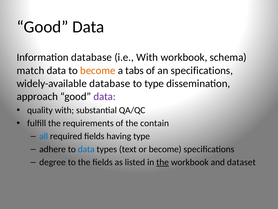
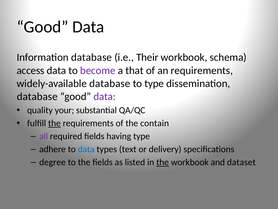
i.e With: With -> Their
match: match -> access
become at (98, 70) colour: orange -> purple
tabs: tabs -> that
an specifications: specifications -> requirements
approach at (37, 96): approach -> database
quality with: with -> your
the at (54, 123) underline: none -> present
all colour: blue -> purple
or become: become -> delivery
